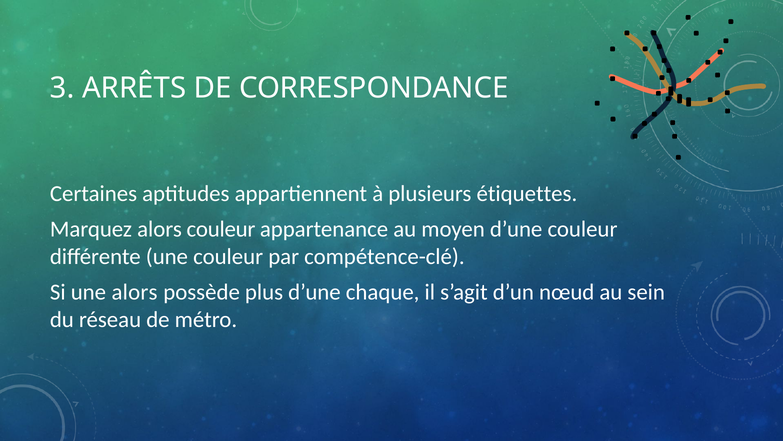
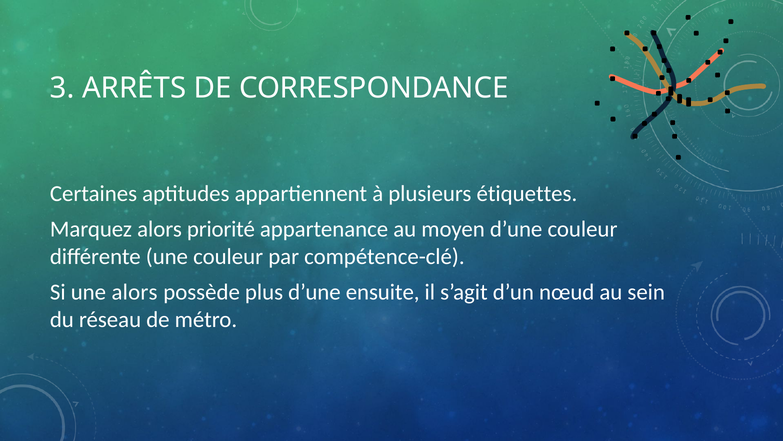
alors couleur: couleur -> priorité
chaque: chaque -> ensuite
